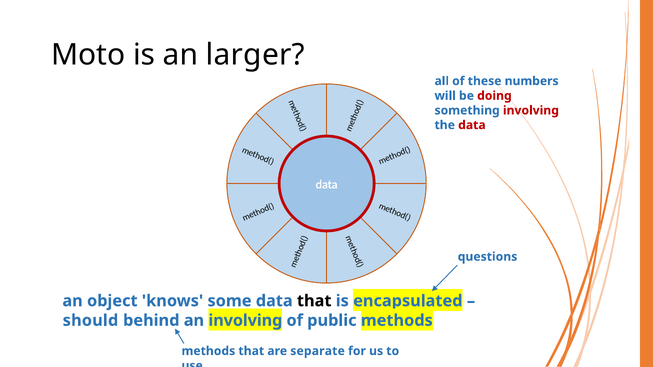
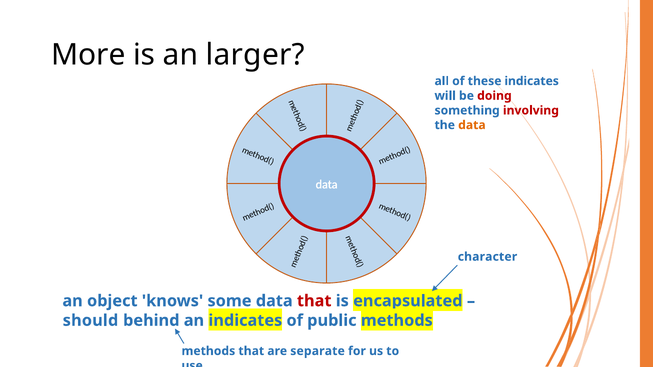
Moto: Moto -> More
these numbers: numbers -> indicates
data at (472, 125) colour: red -> orange
questions: questions -> character
that at (314, 301) colour: black -> red
an involving: involving -> indicates
